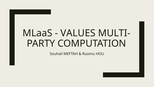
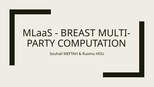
VALUES: VALUES -> BREAST
